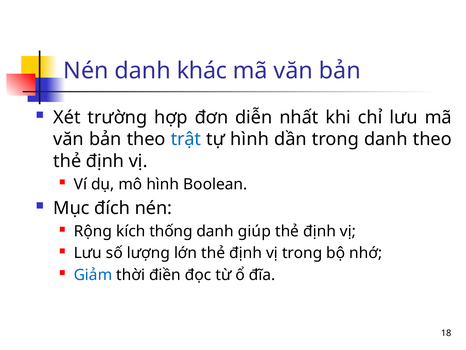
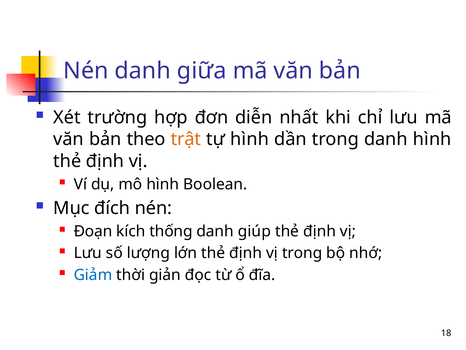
khác: khác -> giữa
trật colour: blue -> orange
danh theo: theo -> hình
Rộng: Rộng -> Đoạn
điền: điền -> giản
